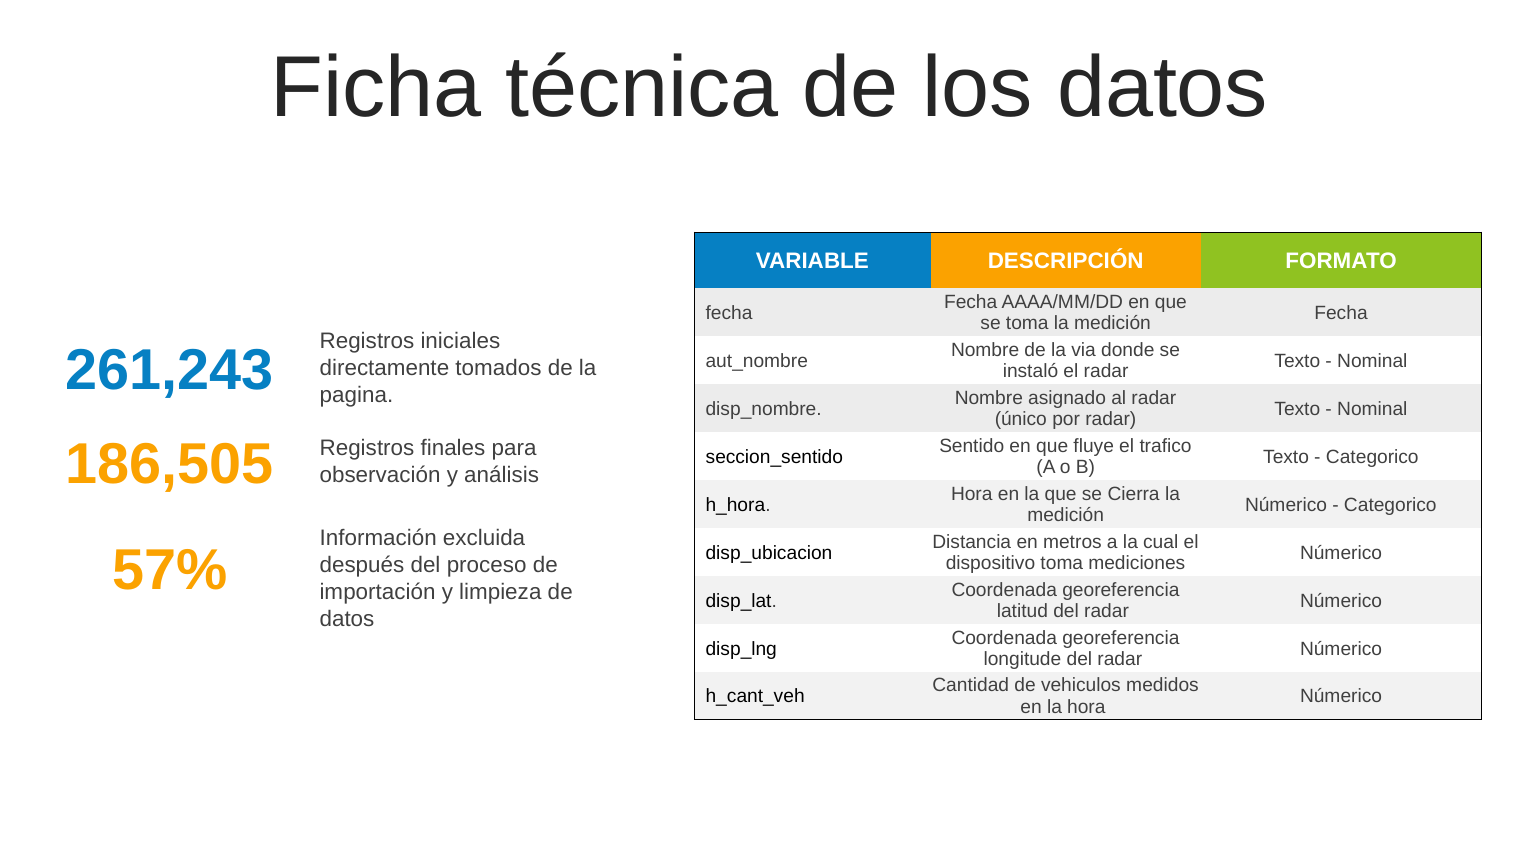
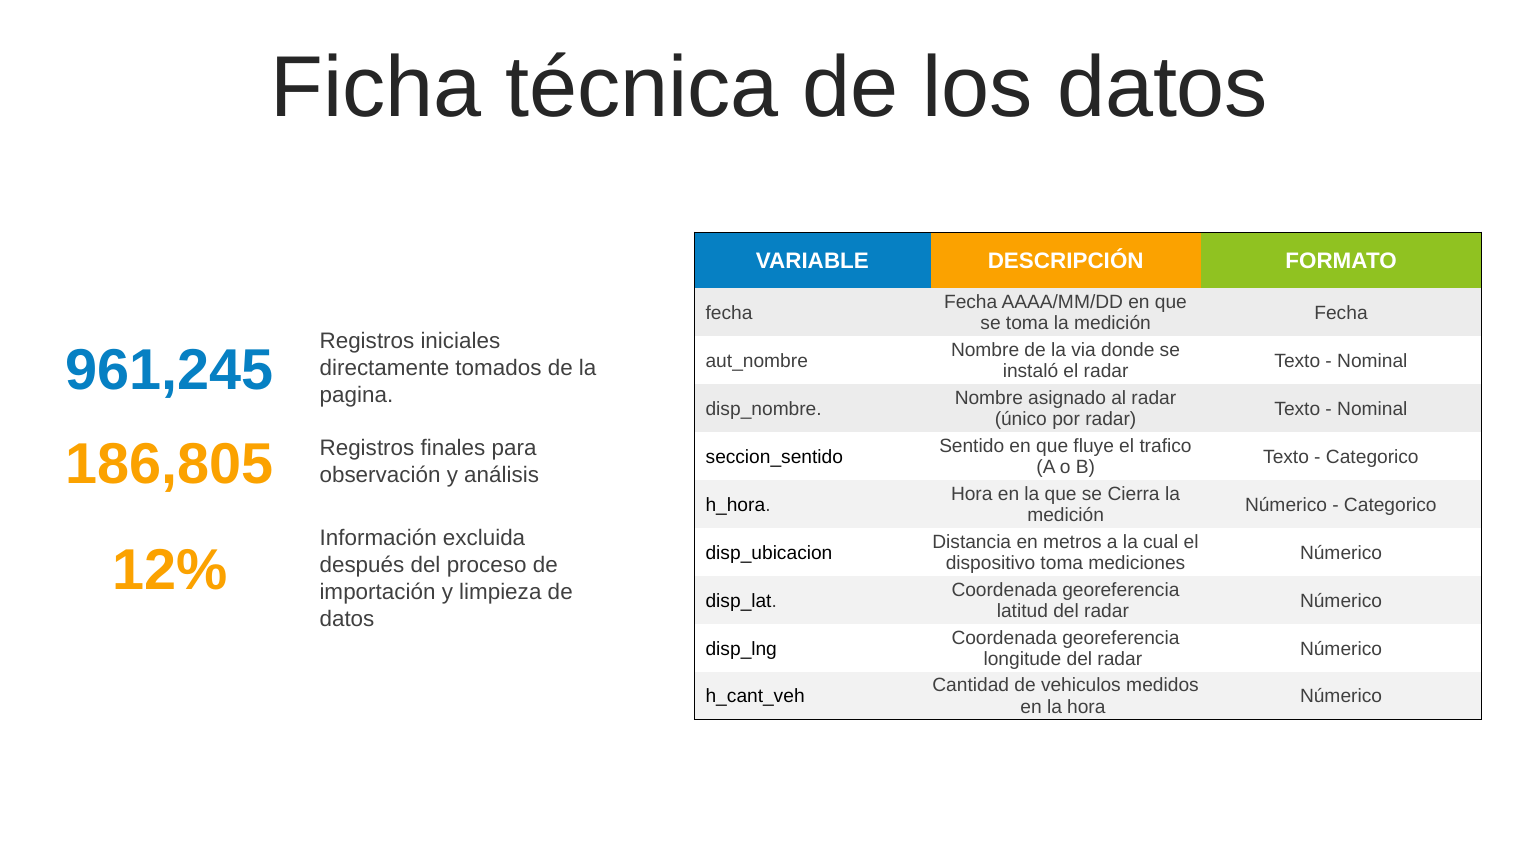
261,243: 261,243 -> 961,245
186,505: 186,505 -> 186,805
57%: 57% -> 12%
